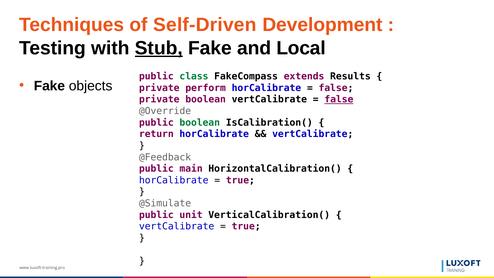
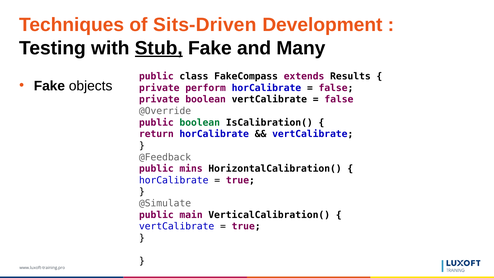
Self-Driven: Self-Driven -> Sits-Driven
Local: Local -> Many
class colour: green -> black
false at (339, 99) underline: present -> none
main: main -> mins
unit: unit -> main
